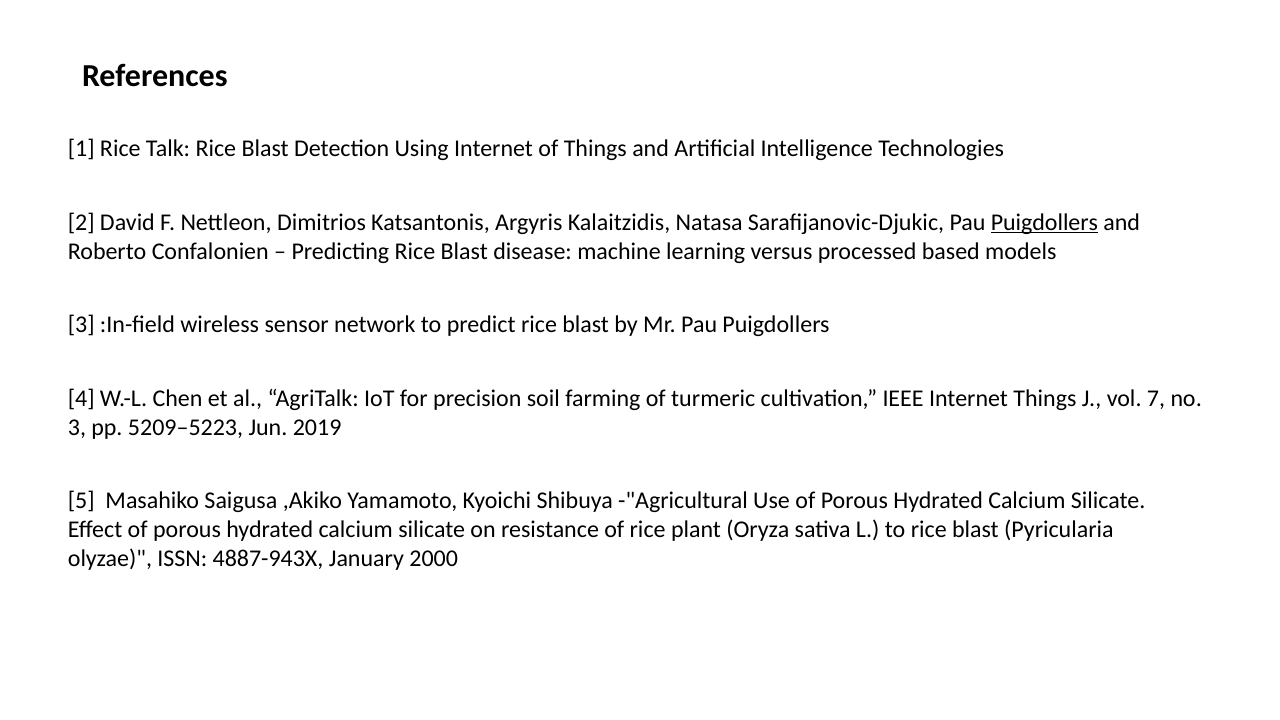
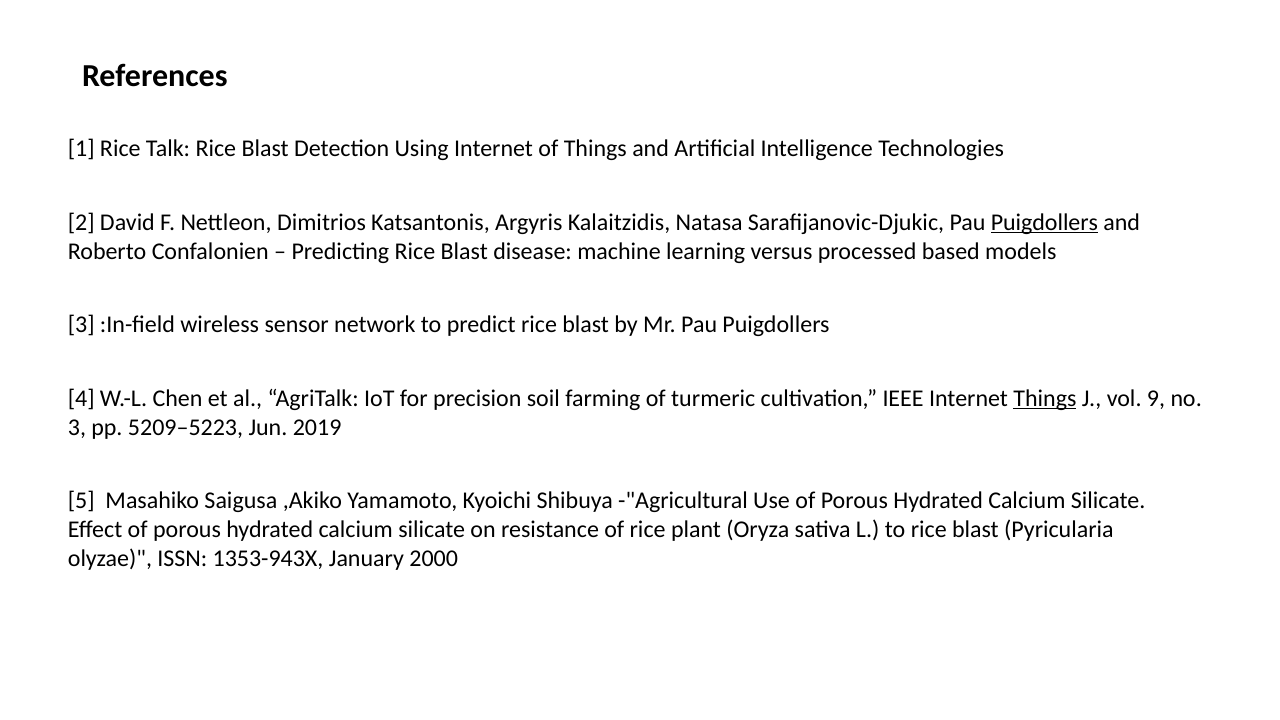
Things at (1045, 398) underline: none -> present
7: 7 -> 9
4887-943X: 4887-943X -> 1353-943X
